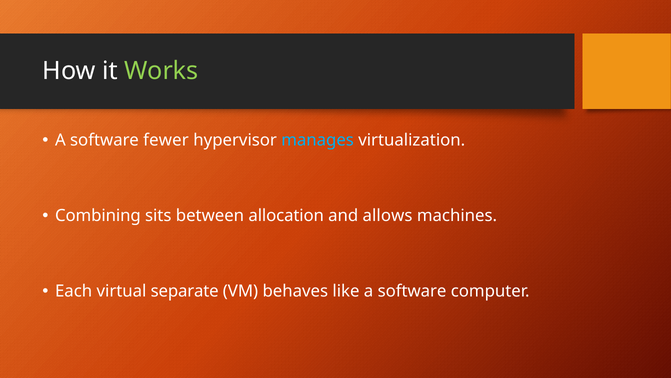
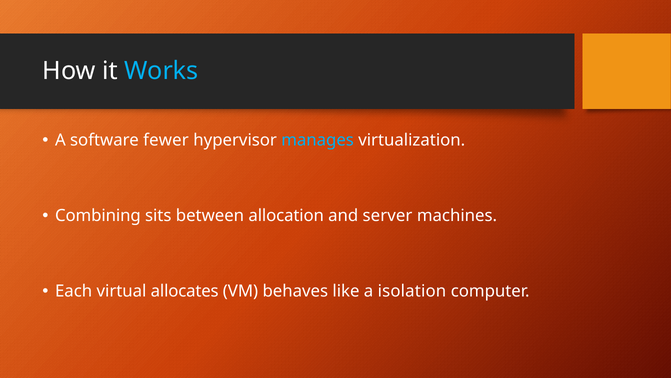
Works colour: light green -> light blue
allows: allows -> server
separate: separate -> allocates
like a software: software -> isolation
